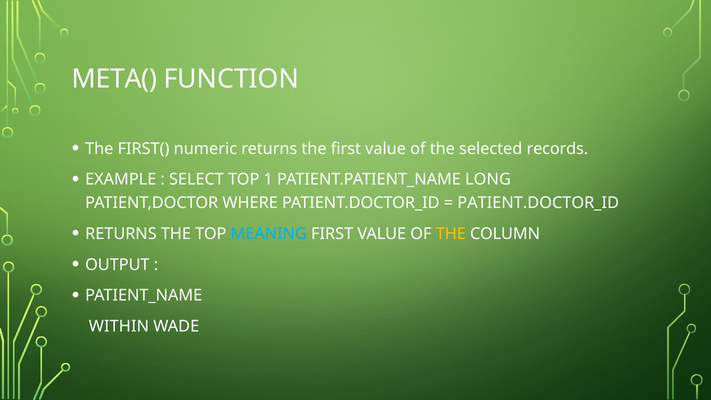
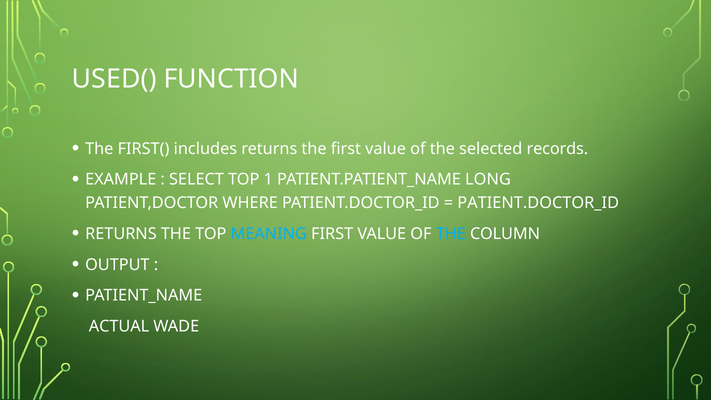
META(: META( -> USED(
numeric: numeric -> includes
THE at (451, 234) colour: yellow -> light blue
WITHIN: WITHIN -> ACTUAL
